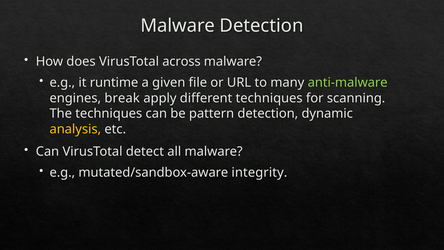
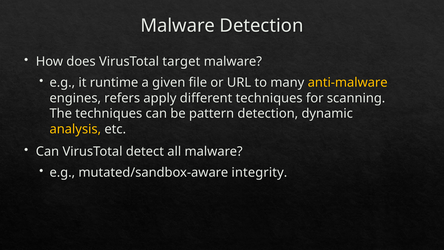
across: across -> target
anti-malware colour: light green -> yellow
break: break -> refers
